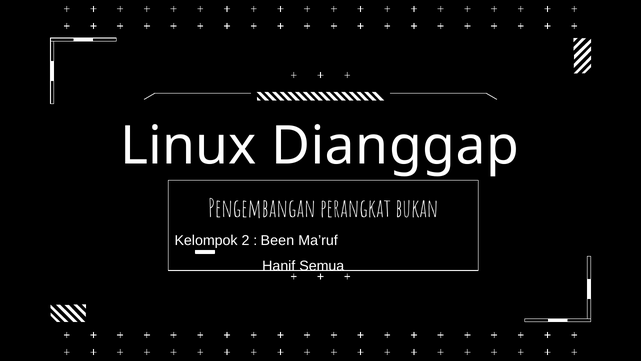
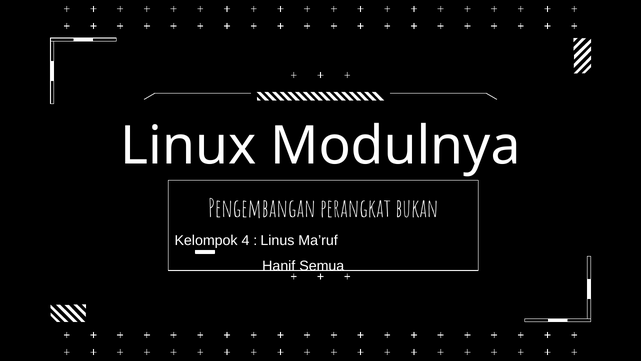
Dianggap: Dianggap -> Modulnya
2: 2 -> 4
Been: Been -> Linus
